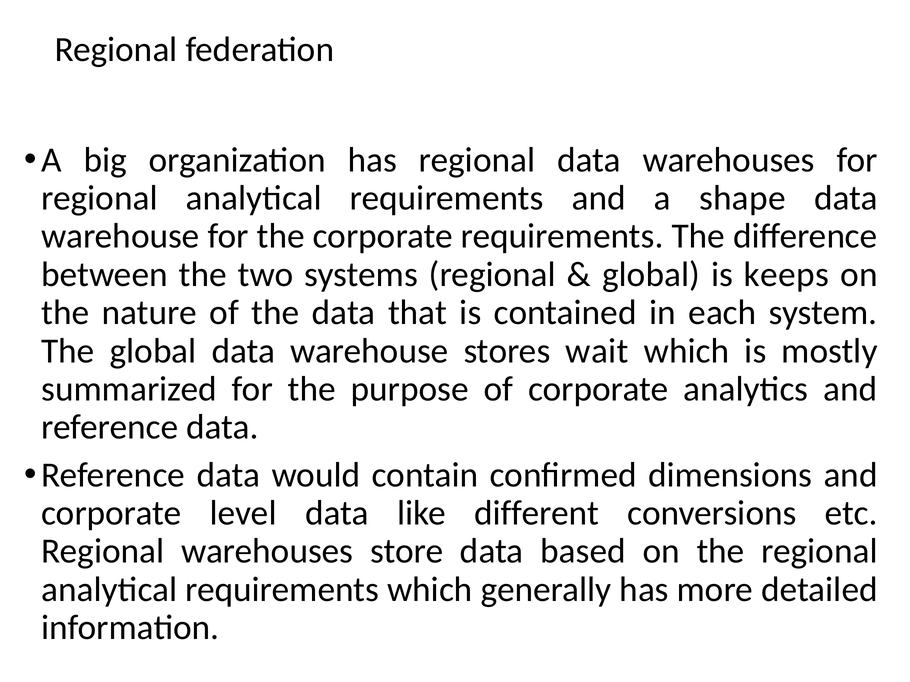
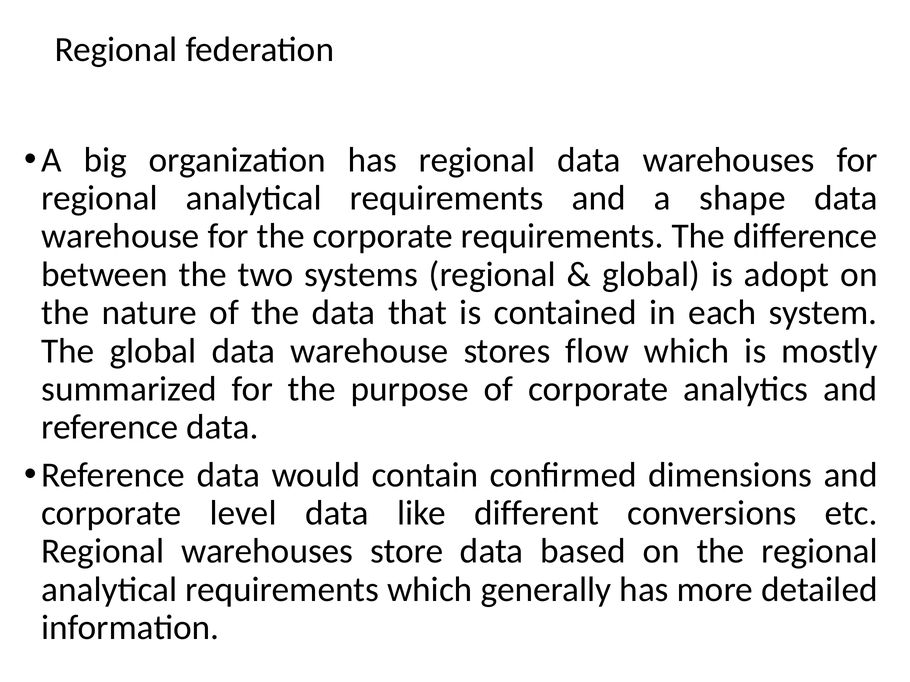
keeps: keeps -> adopt
wait: wait -> flow
